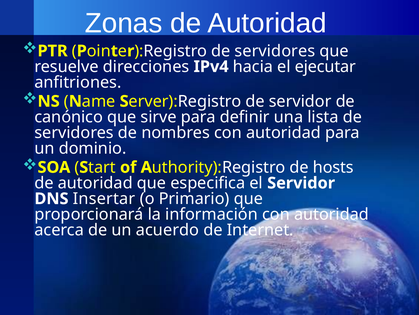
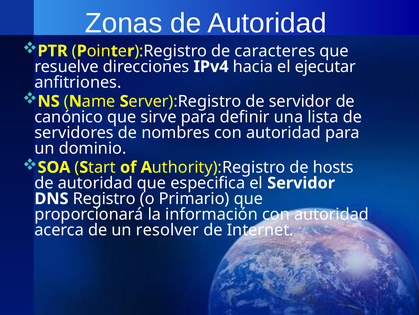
servidores at (275, 51): servidores -> caracteres
Insertar: Insertar -> Registro
acuerdo: acuerdo -> resolver
